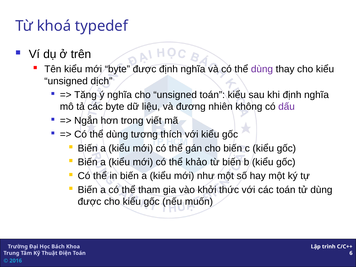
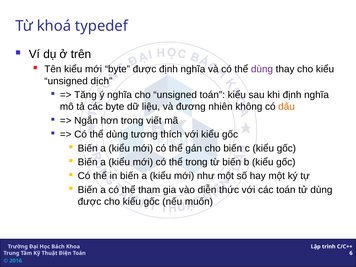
dấu colour: purple -> orange
thể khảo: khảo -> trong
khởi: khởi -> diễn
